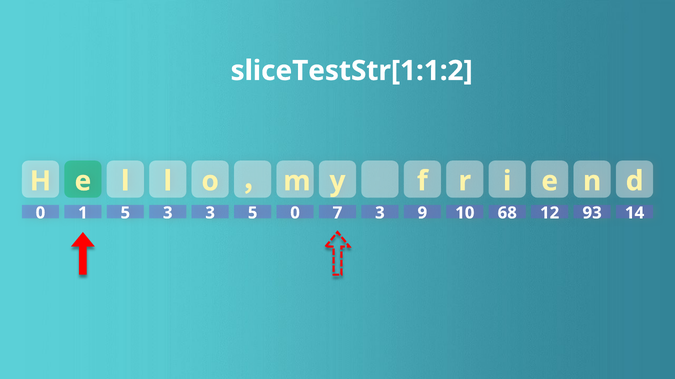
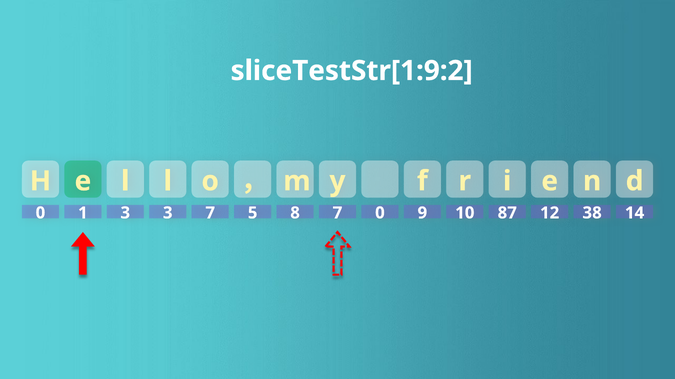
sliceTestStr[1:1:2: sliceTestStr[1:1:2 -> sliceTestStr[1:9:2
1 5: 5 -> 3
3 3: 3 -> 7
5 0: 0 -> 8
7 3: 3 -> 0
68: 68 -> 87
93: 93 -> 38
